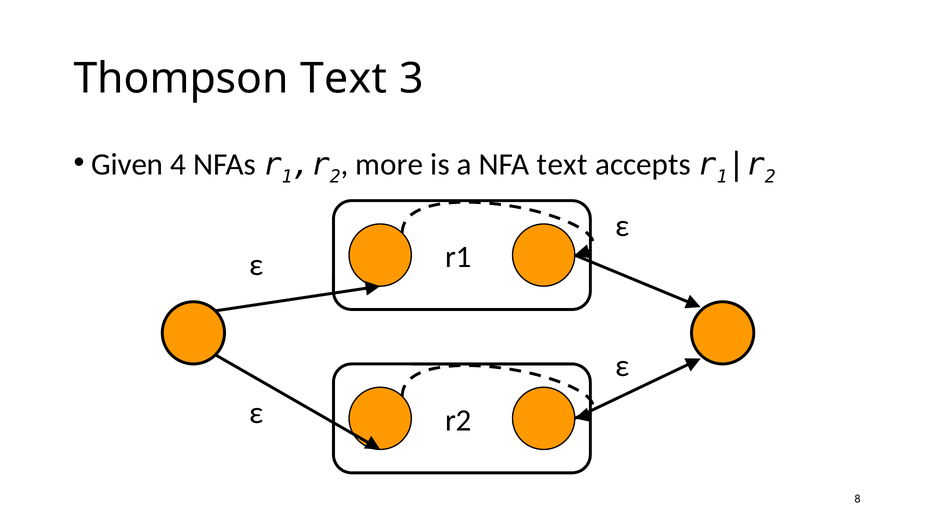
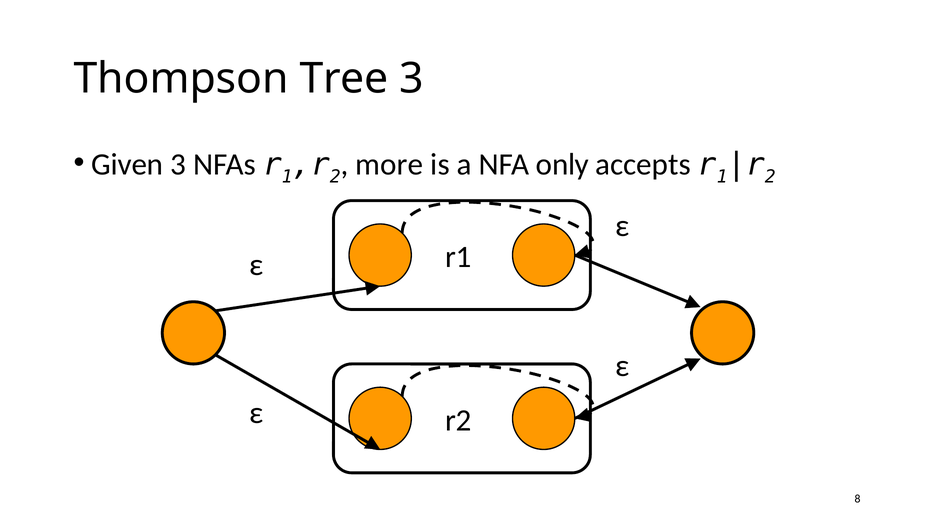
Thompson Text: Text -> Tree
Given 4: 4 -> 3
NFA text: text -> only
